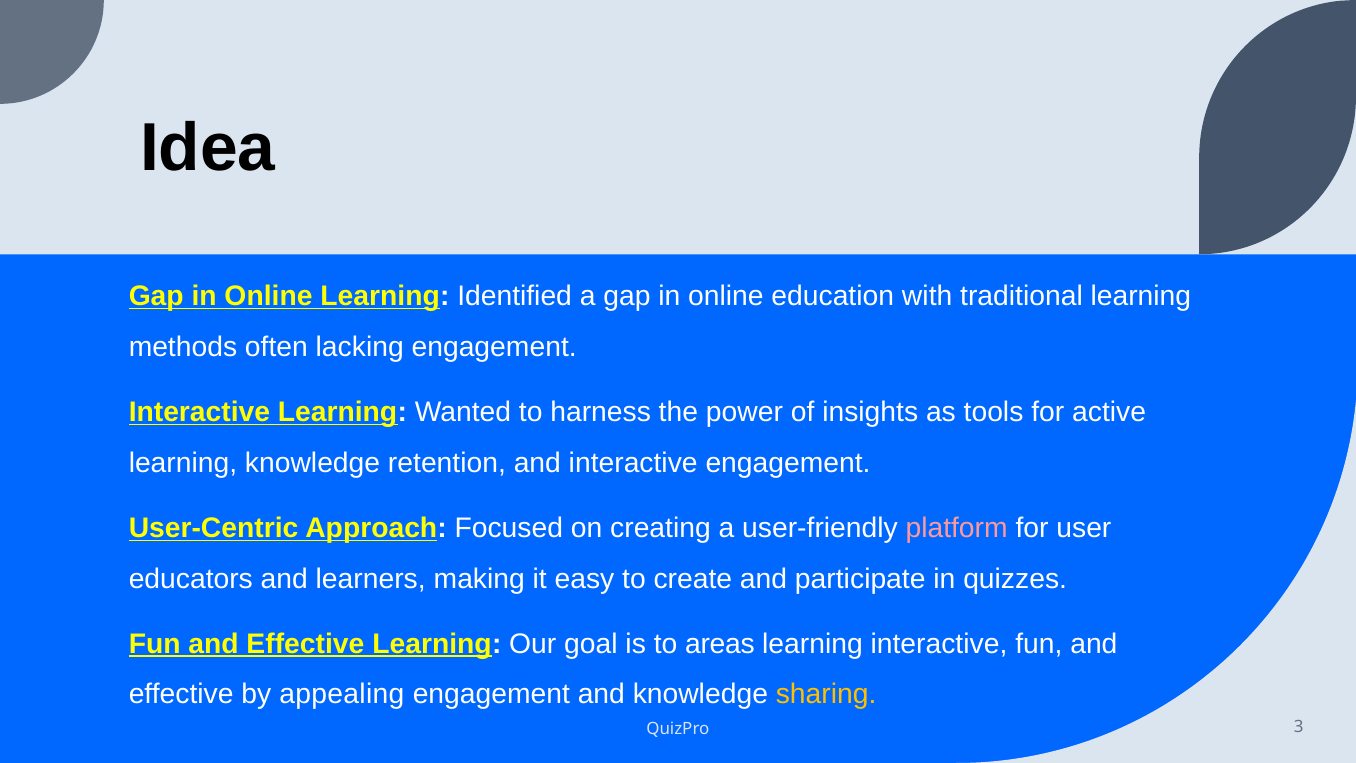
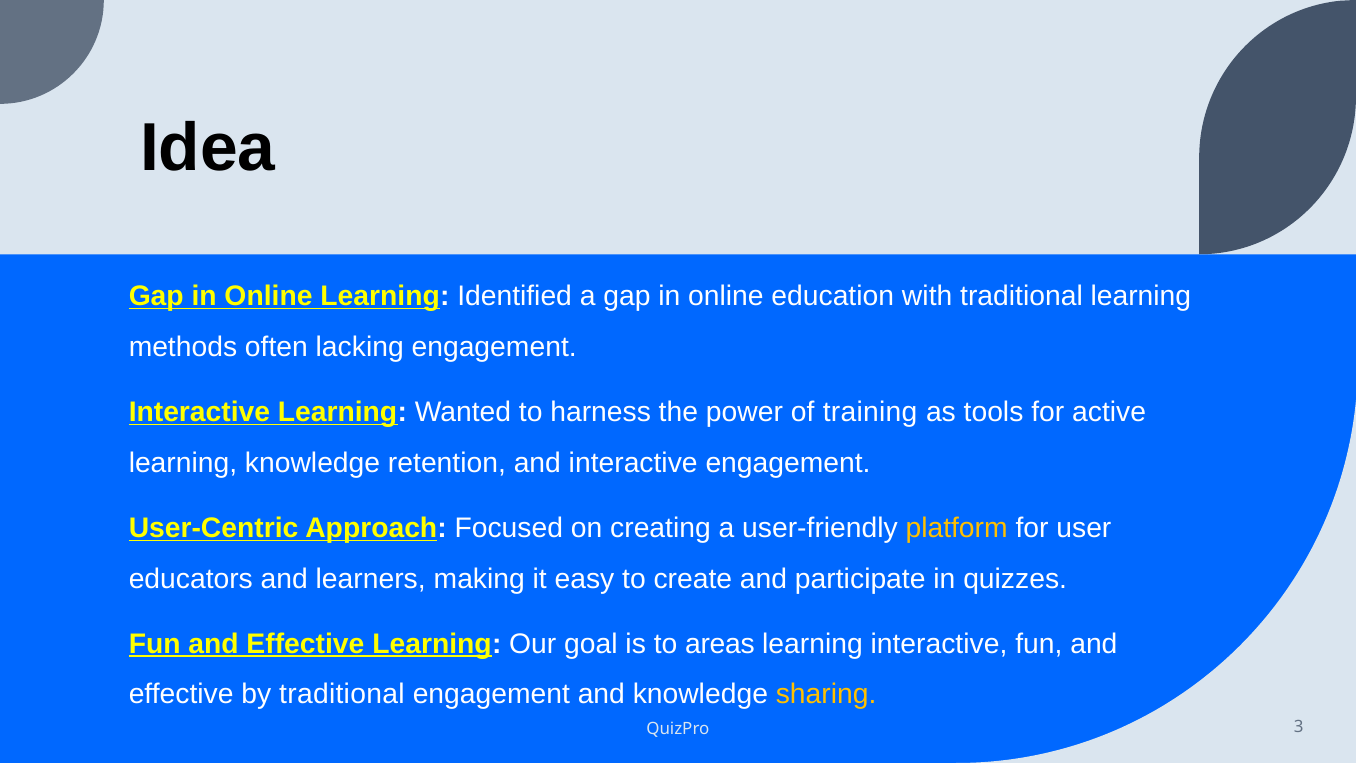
insights: insights -> training
platform colour: pink -> yellow
by appealing: appealing -> traditional
